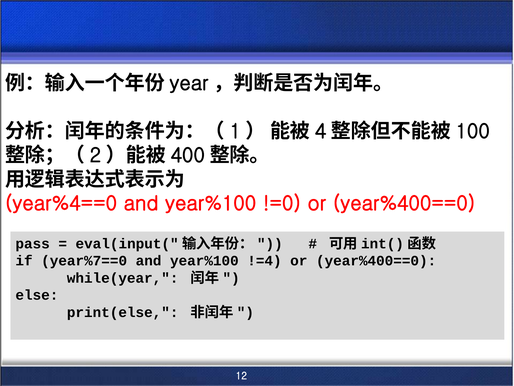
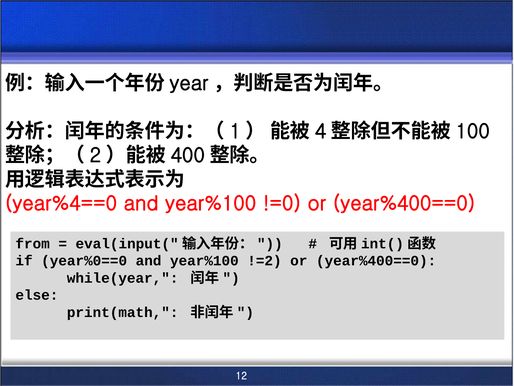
pass: pass -> from
year%7==0: year%7==0 -> year%0==0
!=4: !=4 -> !=2
print(else: print(else -> print(math
